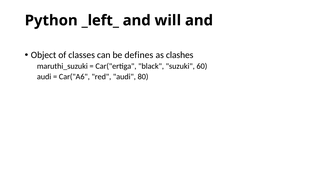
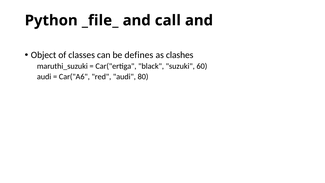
_left_: _left_ -> _file_
will: will -> call
